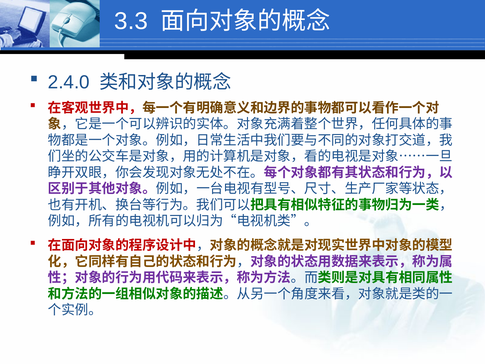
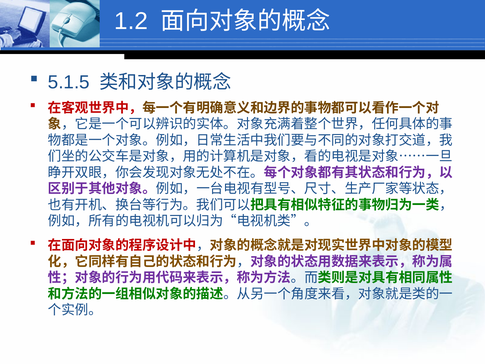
3.3: 3.3 -> 1.2
2.4.0: 2.4.0 -> 5.1.5
